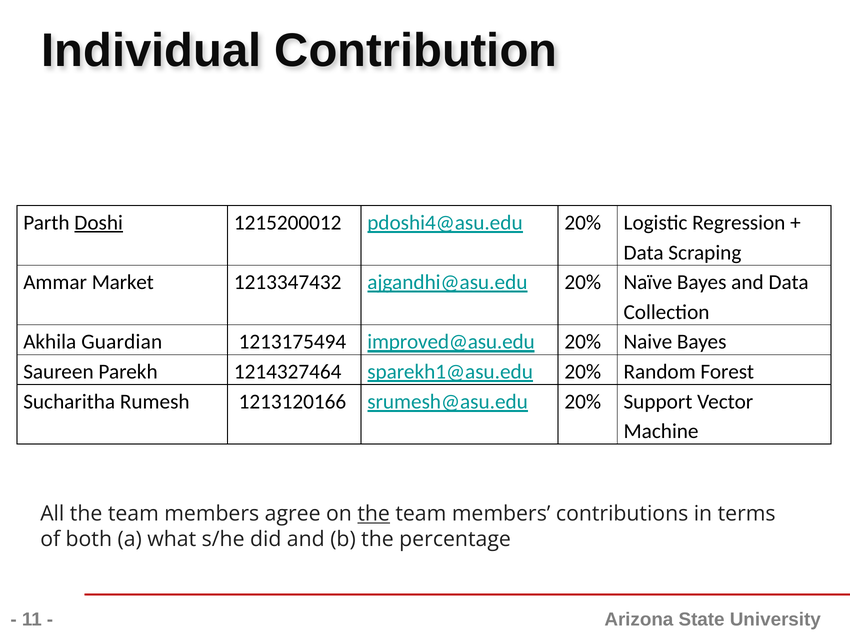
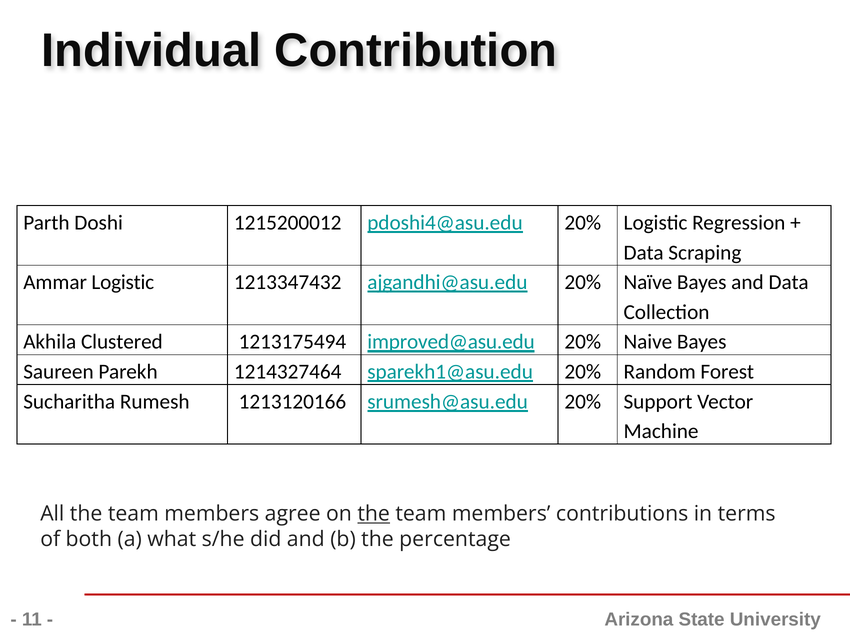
Doshi underline: present -> none
Ammar Market: Market -> Logistic
Guardian: Guardian -> Clustered
